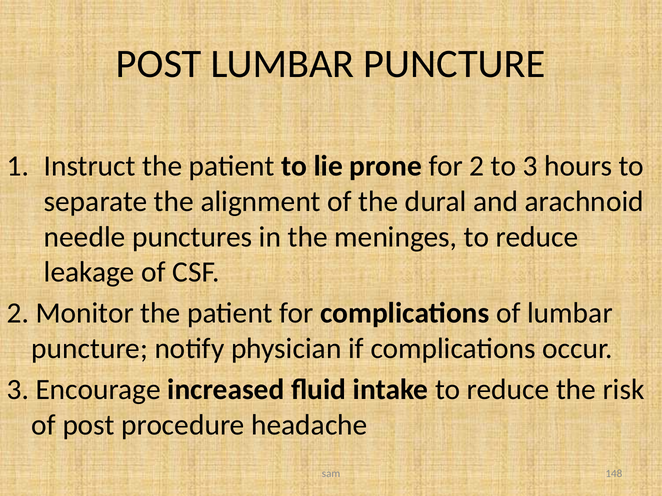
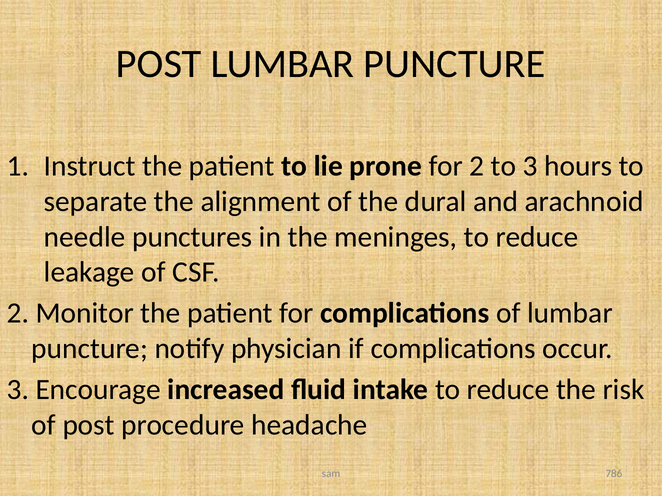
148: 148 -> 786
